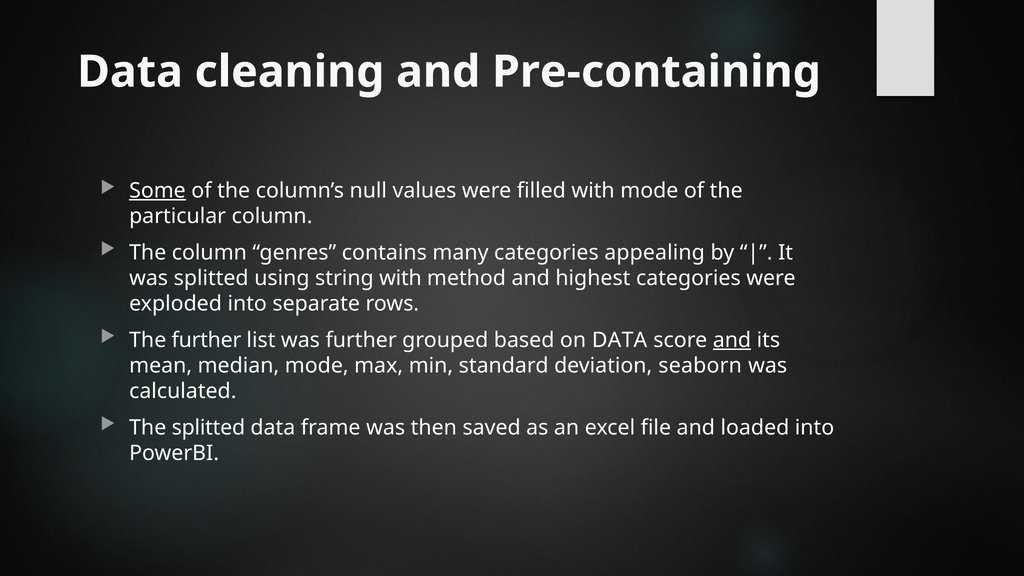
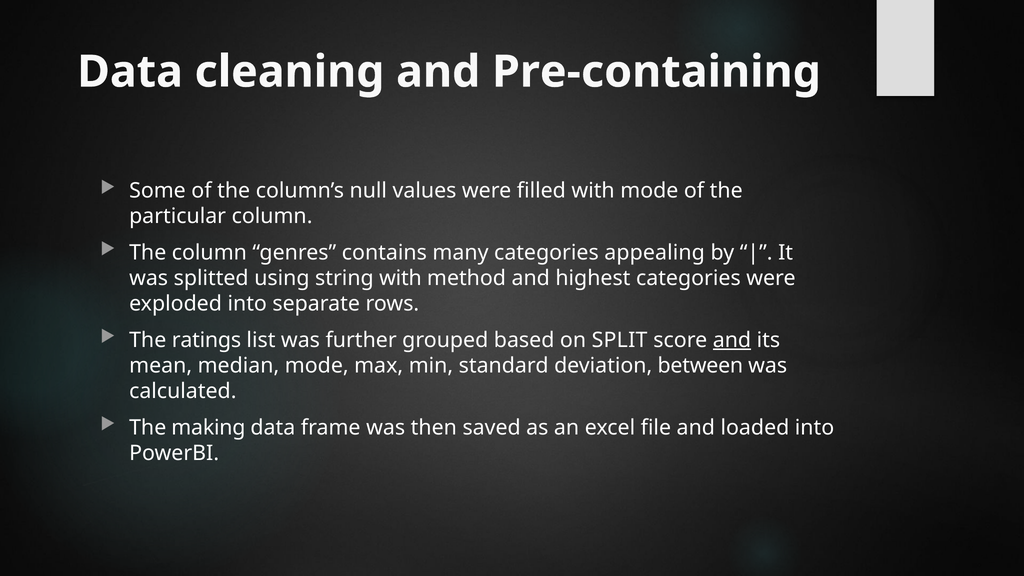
Some underline: present -> none
The further: further -> ratings
on DATA: DATA -> SPLIT
seaborn: seaborn -> between
The splitted: splitted -> making
